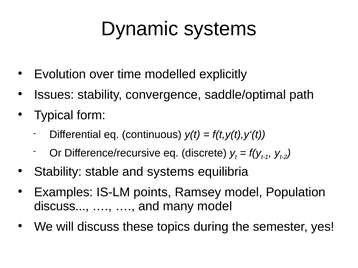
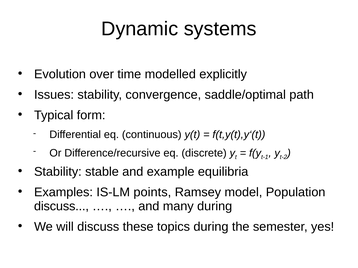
and systems: systems -> example
many model: model -> during
